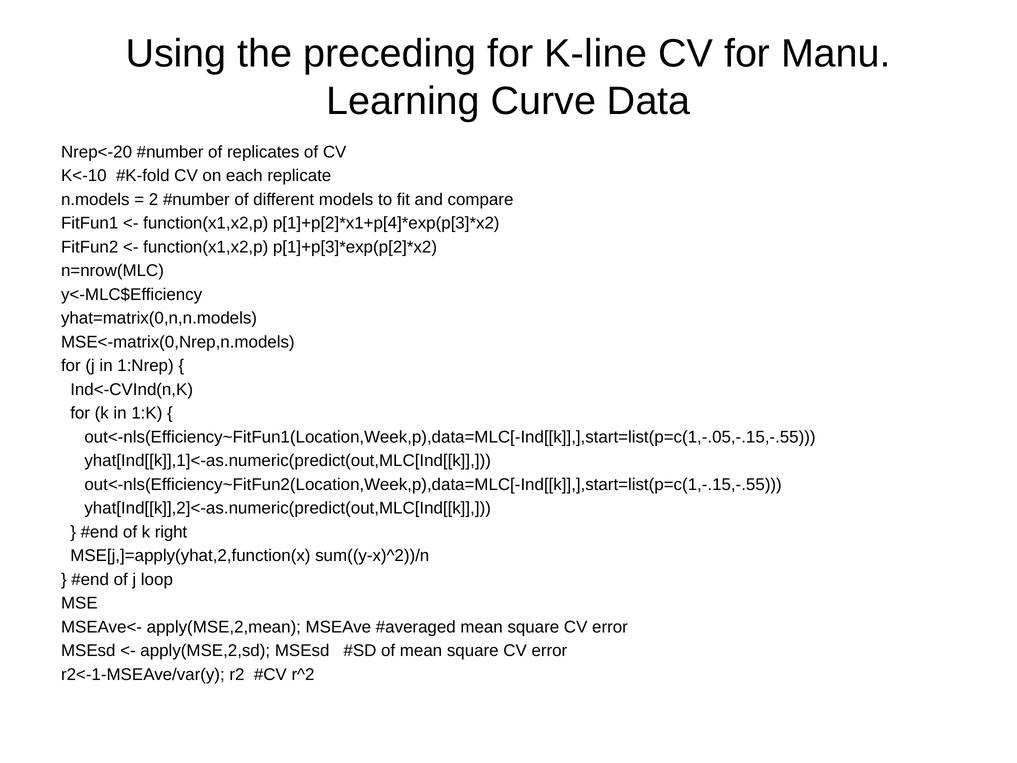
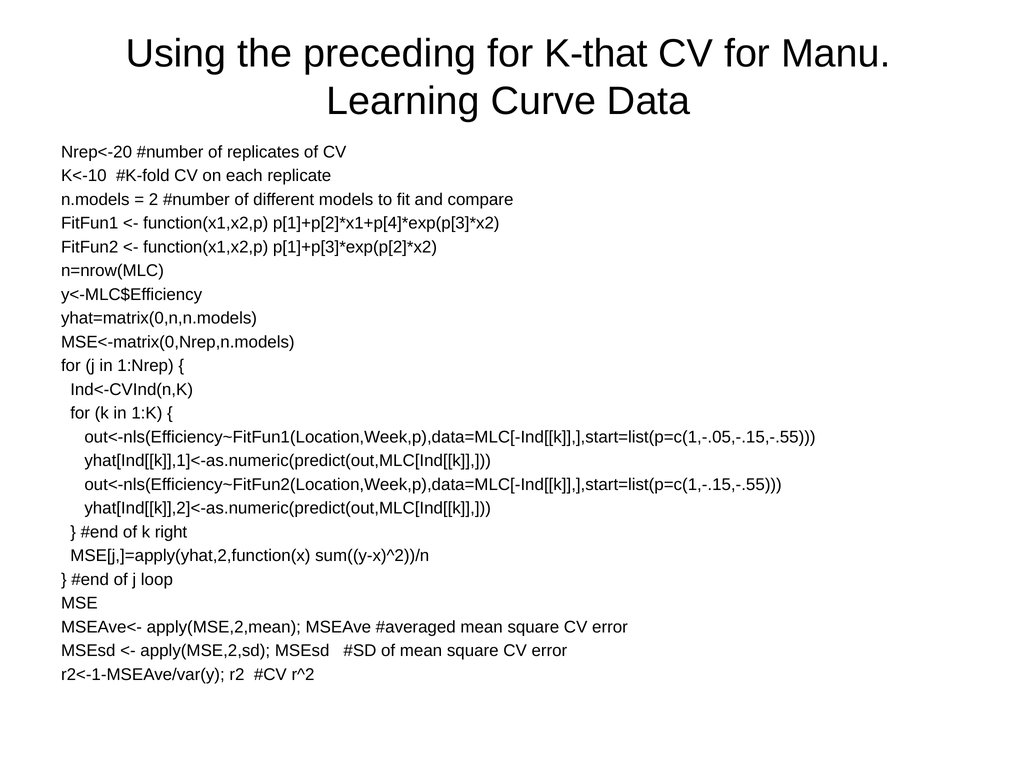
K-line: K-line -> K-that
